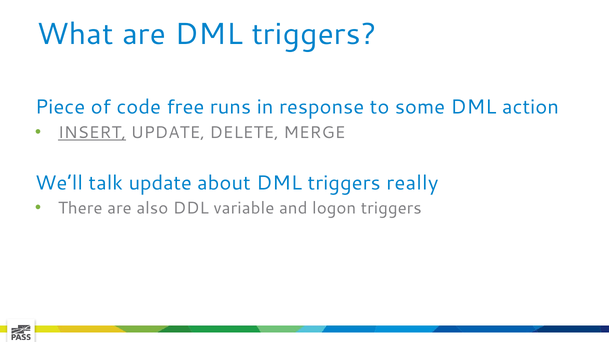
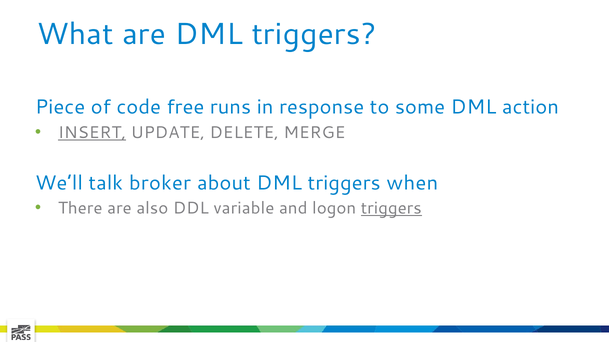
talk update: update -> broker
really: really -> when
triggers at (391, 209) underline: none -> present
